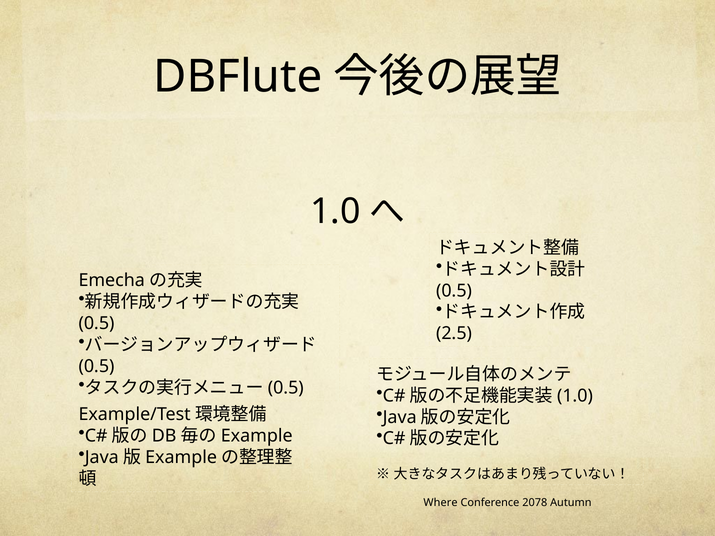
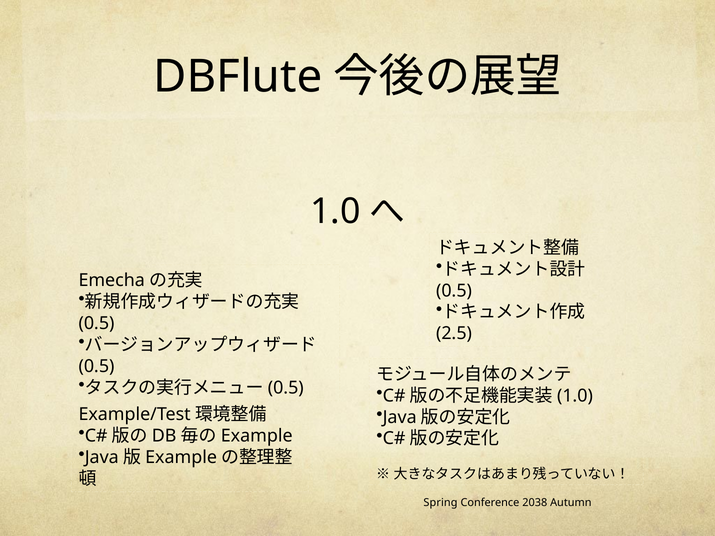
Where: Where -> Spring
2078: 2078 -> 2038
